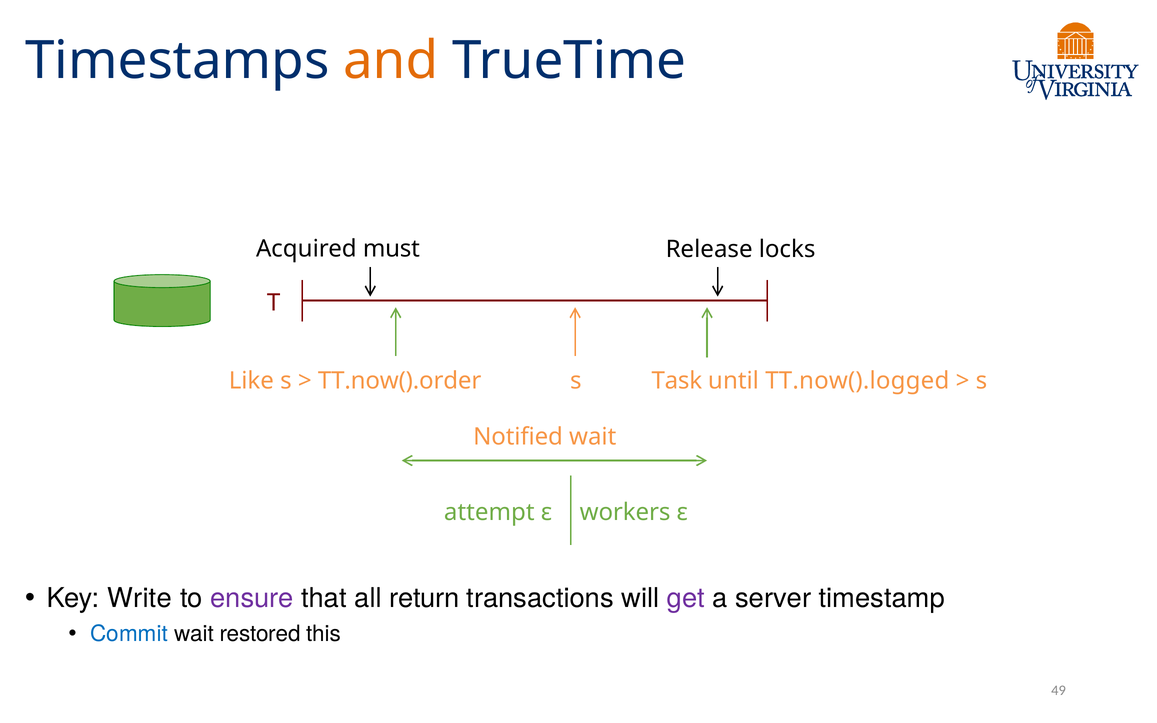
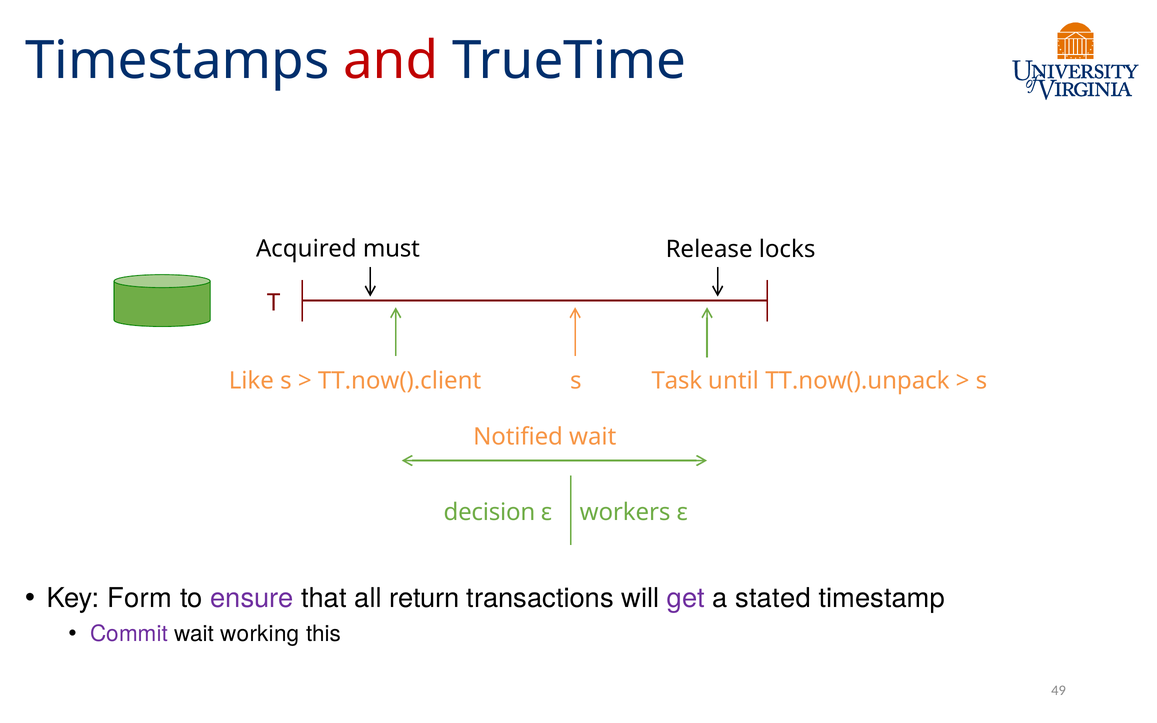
and colour: orange -> red
TT.now().order: TT.now().order -> TT.now().client
TT.now().logged: TT.now().logged -> TT.now().unpack
attempt: attempt -> decision
Write: Write -> Form
server: server -> stated
Commit colour: blue -> purple
restored: restored -> working
